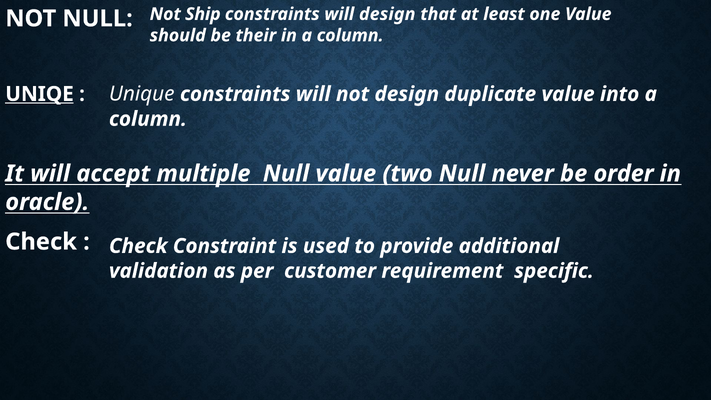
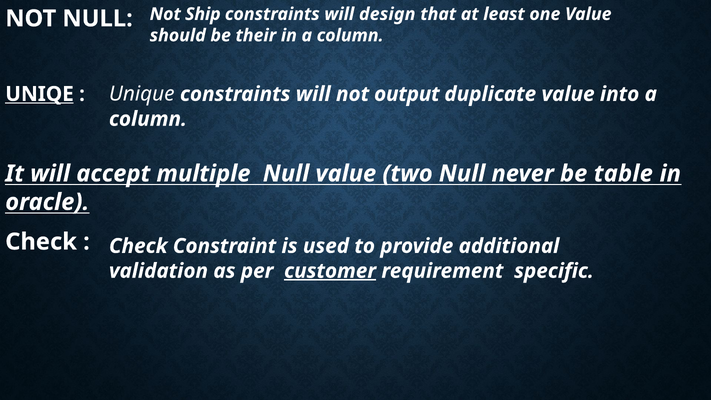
not design: design -> output
order: order -> table
customer underline: none -> present
